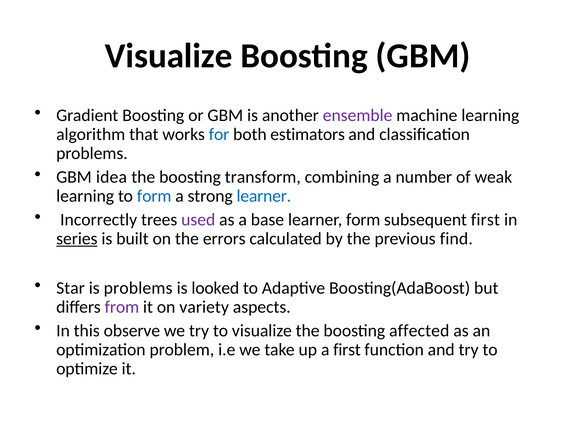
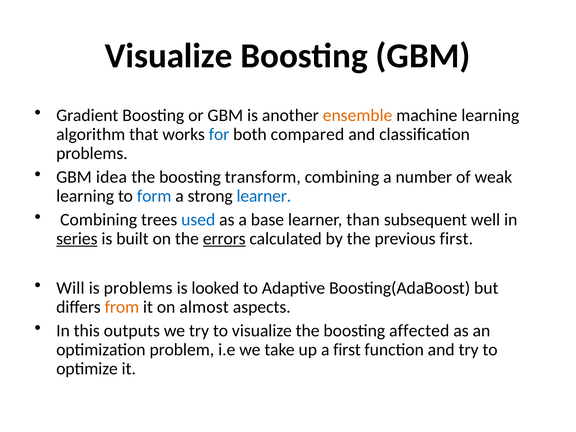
ensemble colour: purple -> orange
estimators: estimators -> compared
Incorrectly at (99, 220): Incorrectly -> Combining
used colour: purple -> blue
learner form: form -> than
subsequent first: first -> well
errors underline: none -> present
previous find: find -> first
Star: Star -> Will
from colour: purple -> orange
variety: variety -> almost
observe: observe -> outputs
